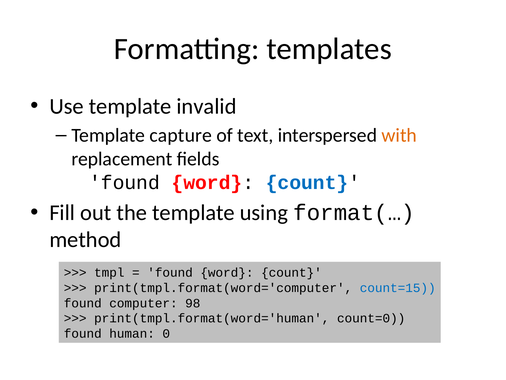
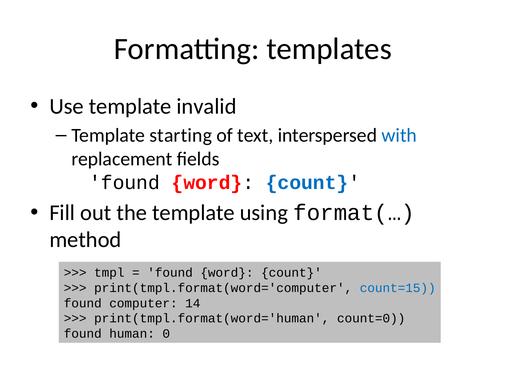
capture: capture -> starting
with colour: orange -> blue
98: 98 -> 14
